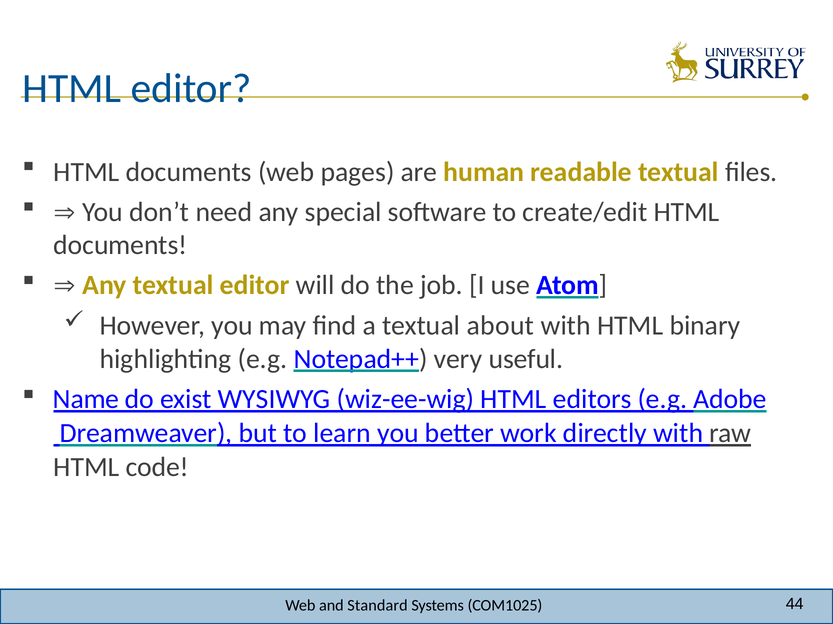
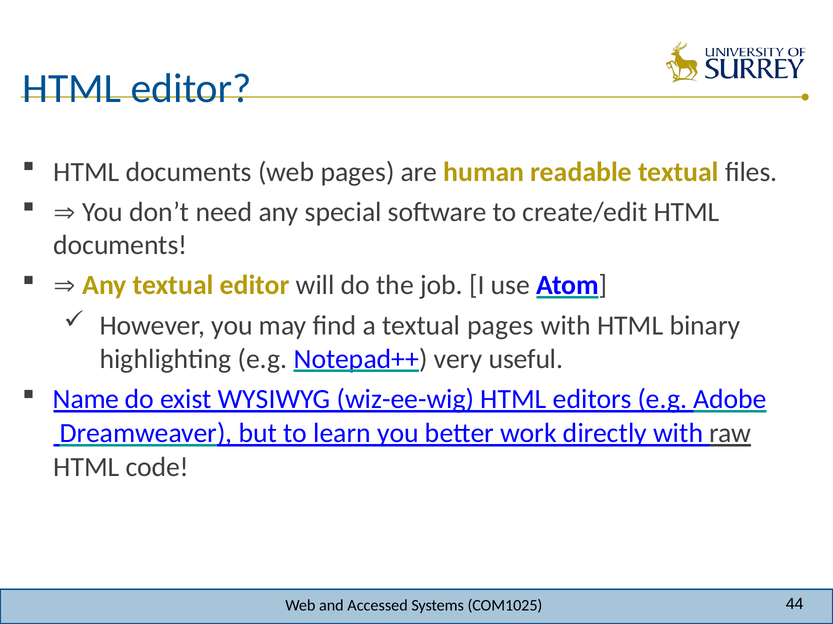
textual about: about -> pages
Standard: Standard -> Accessed
